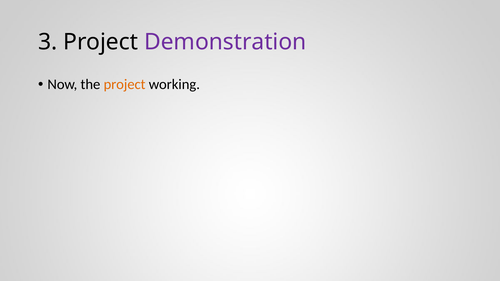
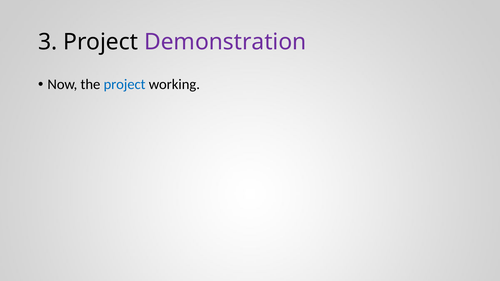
project at (125, 85) colour: orange -> blue
